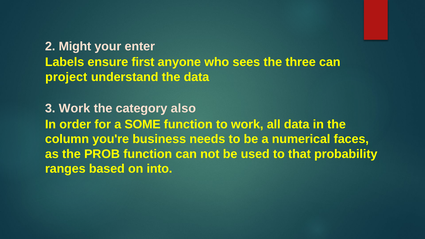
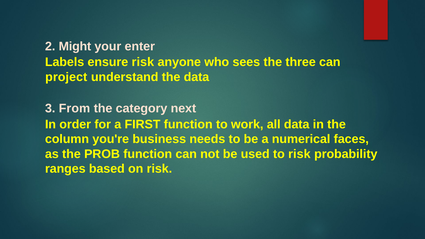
ensure first: first -> risk
3 Work: Work -> From
also: also -> next
SOME: SOME -> FIRST
to that: that -> risk
on into: into -> risk
